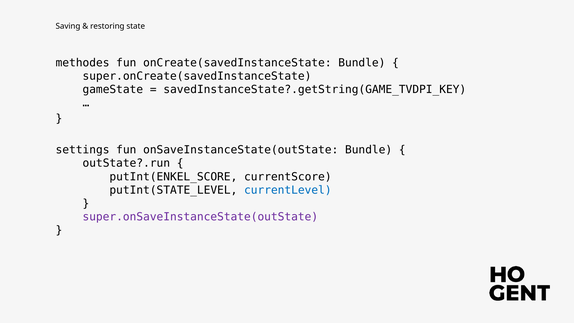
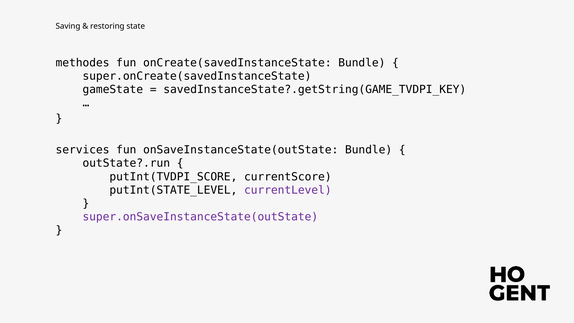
settings: settings -> services
putInt(ENKEL_SCORE: putInt(ENKEL_SCORE -> putInt(TVDPI_SCORE
currentLevel colour: blue -> purple
